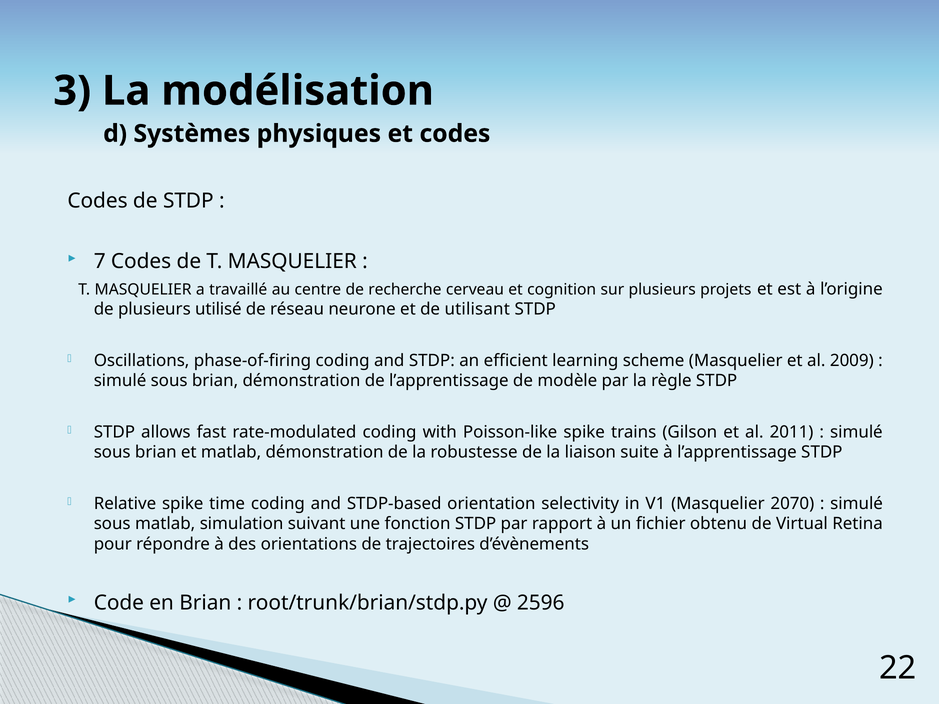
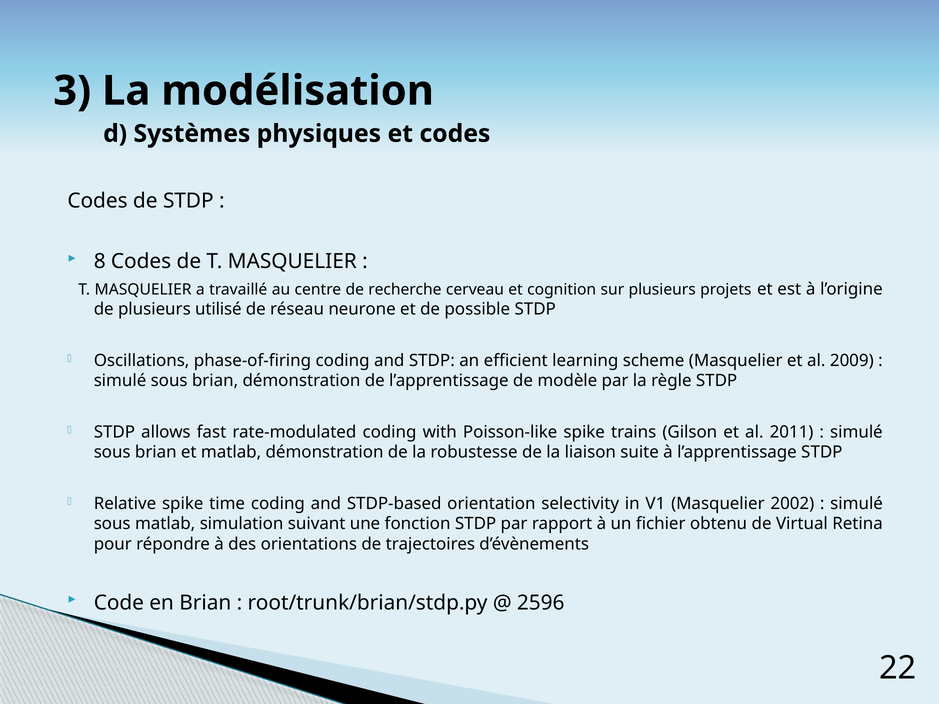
7: 7 -> 8
utilisant: utilisant -> possible
2070: 2070 -> 2002
